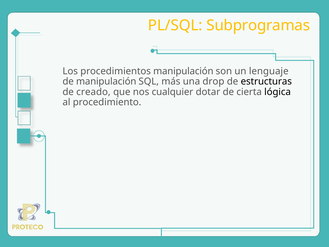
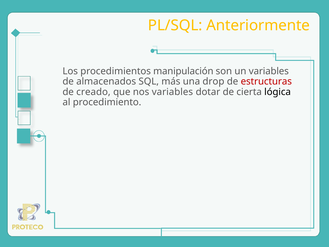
Subprogramas: Subprogramas -> Anteriormente
un lenguaje: lenguaje -> variables
de manipulación: manipulación -> almacenados
estructuras colour: black -> red
nos cualquier: cualquier -> variables
